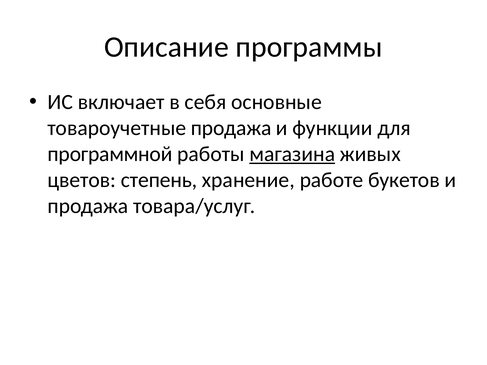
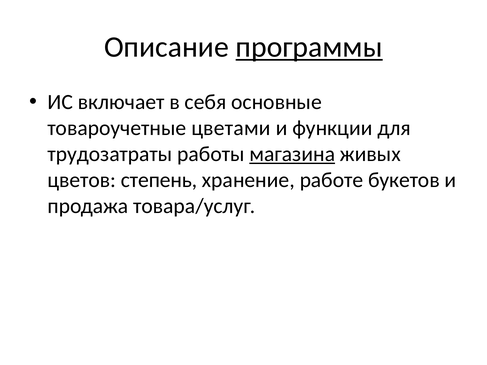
программы underline: none -> present
товароучетные продажа: продажа -> цветами
программной: программной -> трудозатраты
